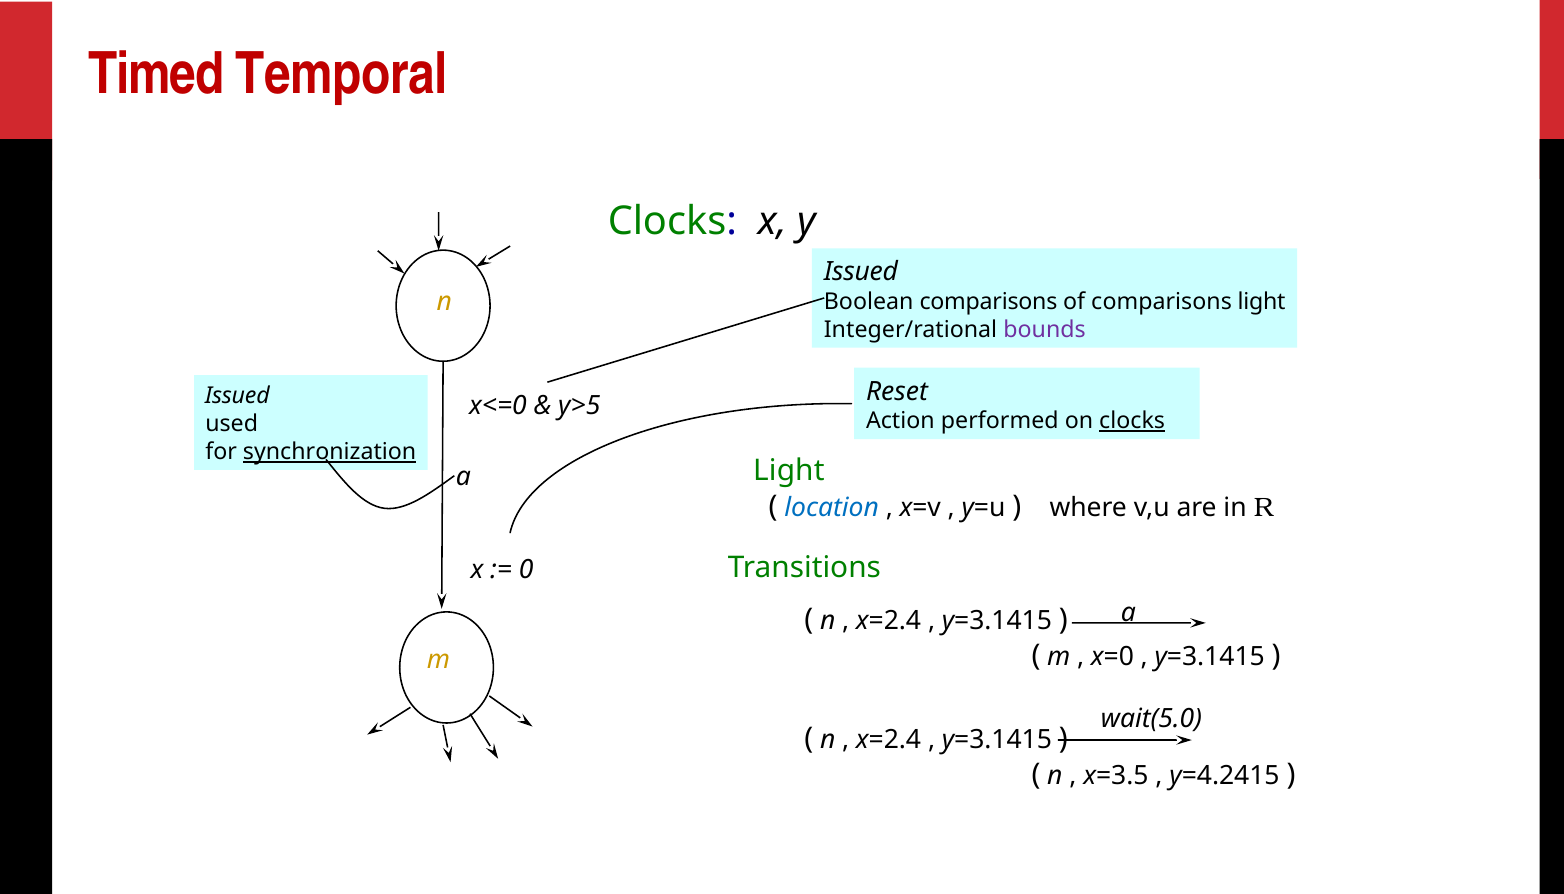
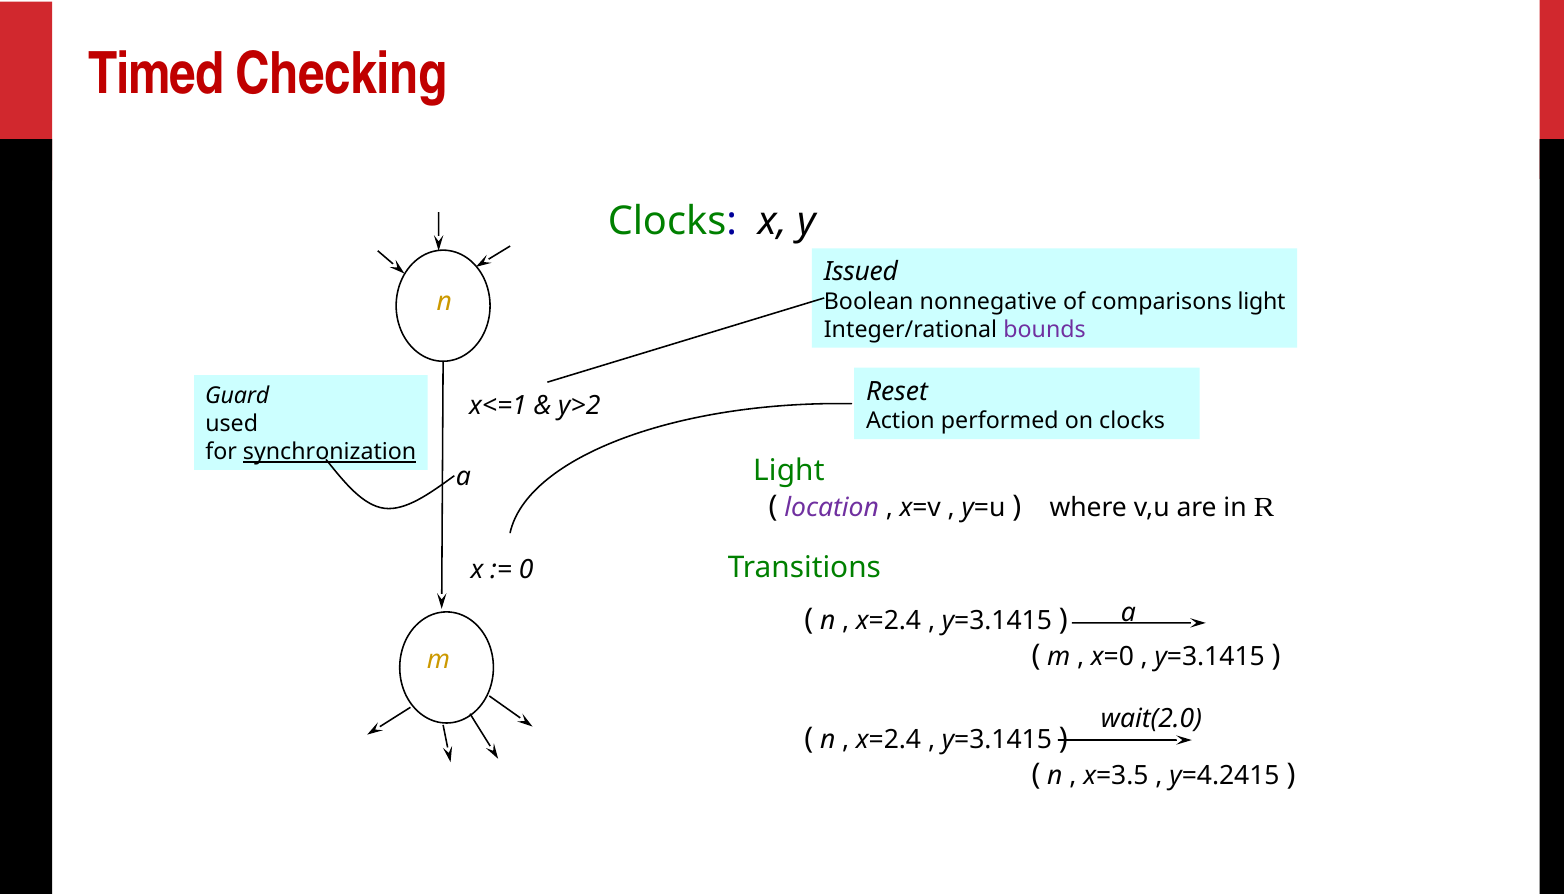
Temporal: Temporal -> Checking
Boolean comparisons: comparisons -> nonnegative
Issued at (237, 396): Issued -> Guard
x<=0: x<=0 -> x<=1
y>5: y>5 -> y>2
clocks at (1132, 421) underline: present -> none
location colour: blue -> purple
wait(5.0: wait(5.0 -> wait(2.0
